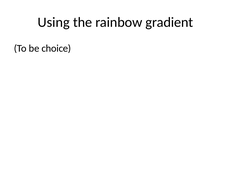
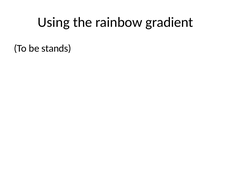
choice: choice -> stands
